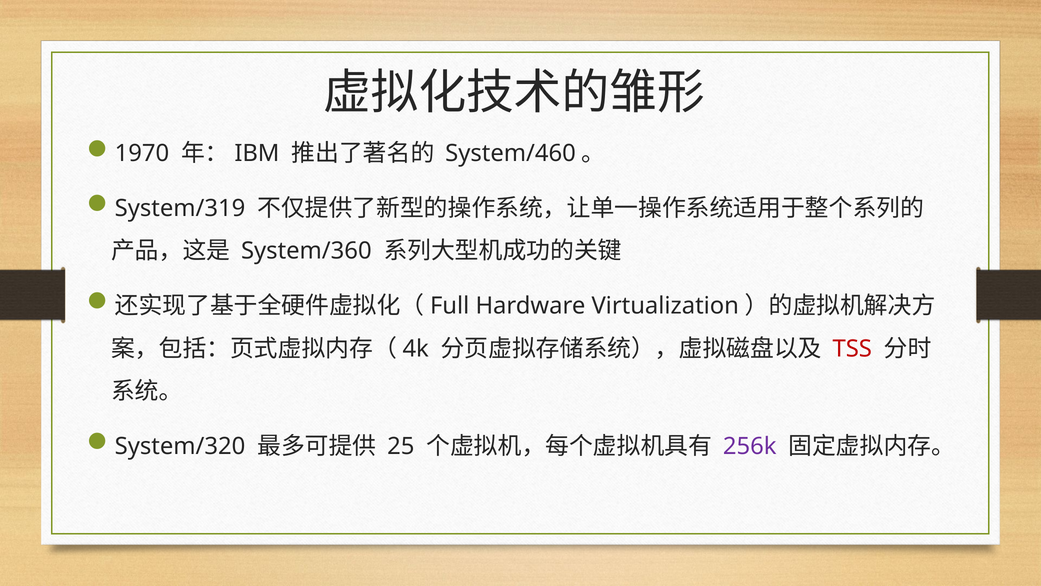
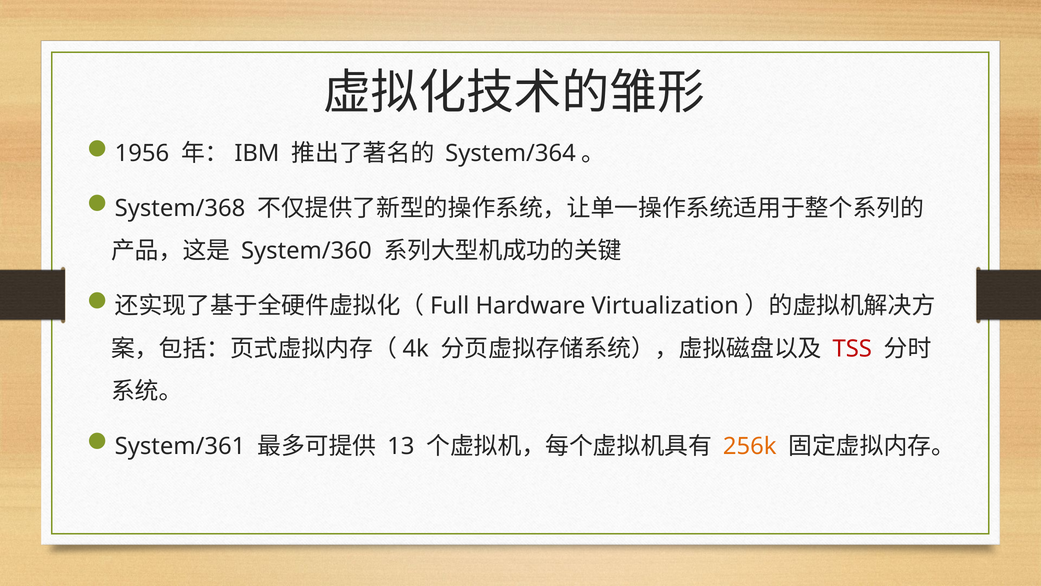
1970: 1970 -> 1956
System/460: System/460 -> System/364
System/319: System/319 -> System/368
System/320: System/320 -> System/361
25: 25 -> 13
256k colour: purple -> orange
